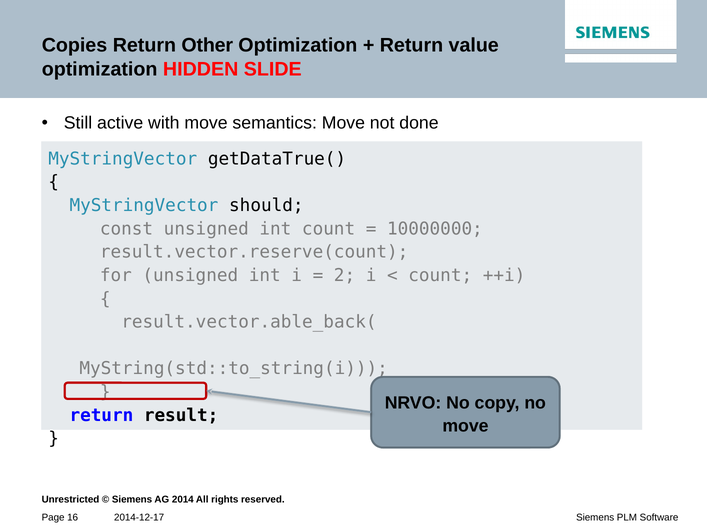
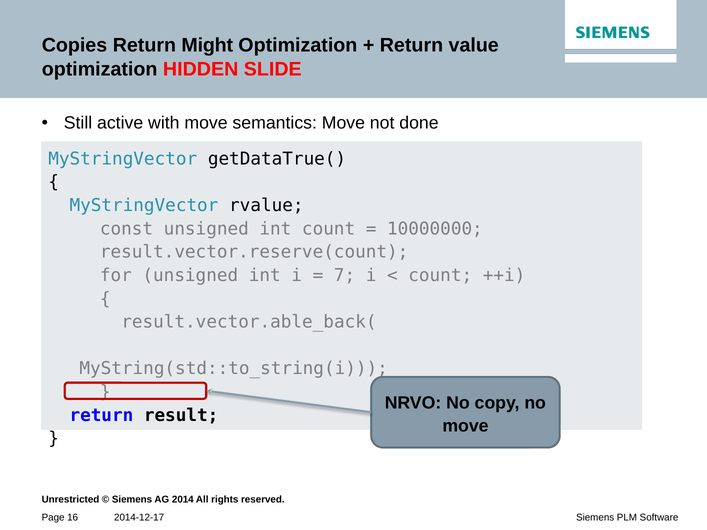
Other: Other -> Might
should: should -> rvalue
2: 2 -> 7
